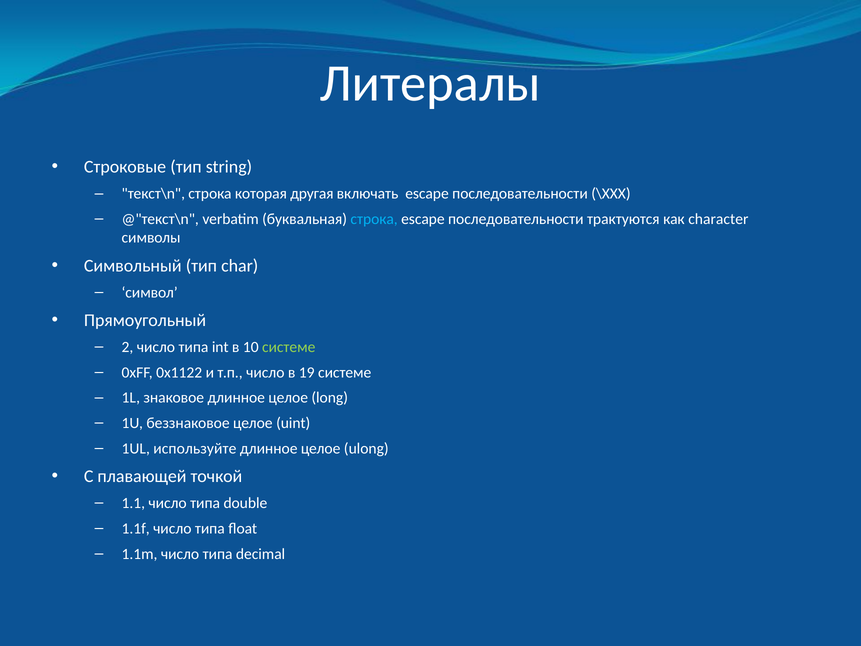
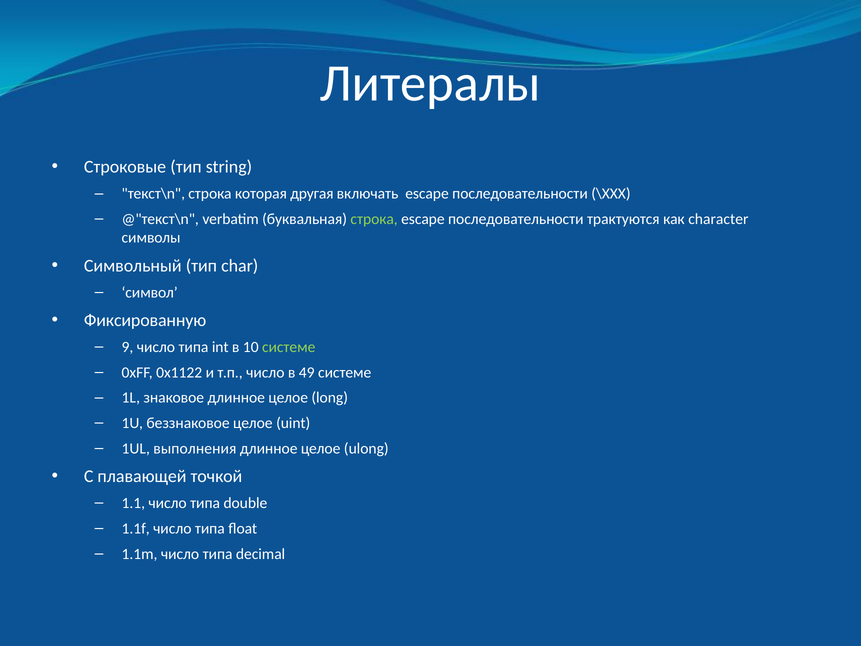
строка at (374, 219) colour: light blue -> light green
Прямоугольный: Прямоугольный -> Фиксированную
2: 2 -> 9
19: 19 -> 49
используйте: используйте -> выполнения
